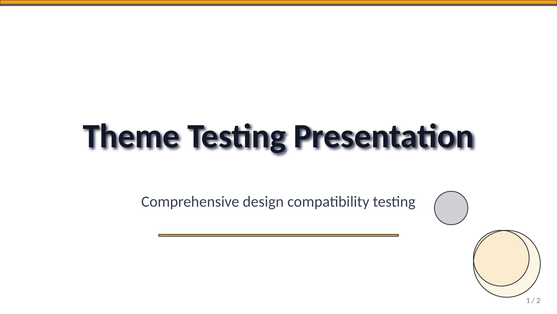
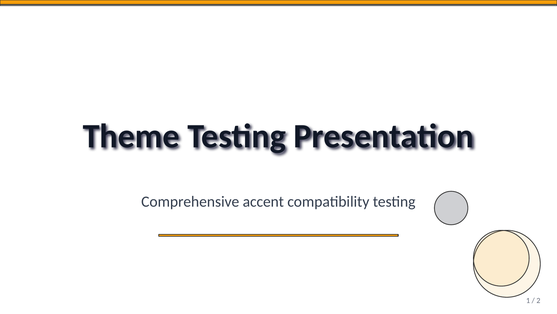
design: design -> accent
